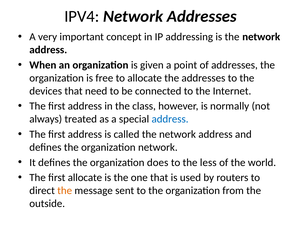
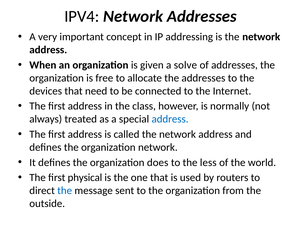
point: point -> solve
first allocate: allocate -> physical
the at (65, 191) colour: orange -> blue
